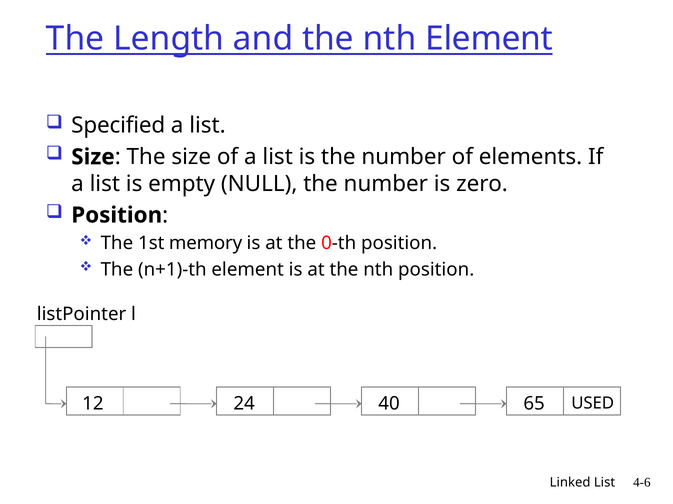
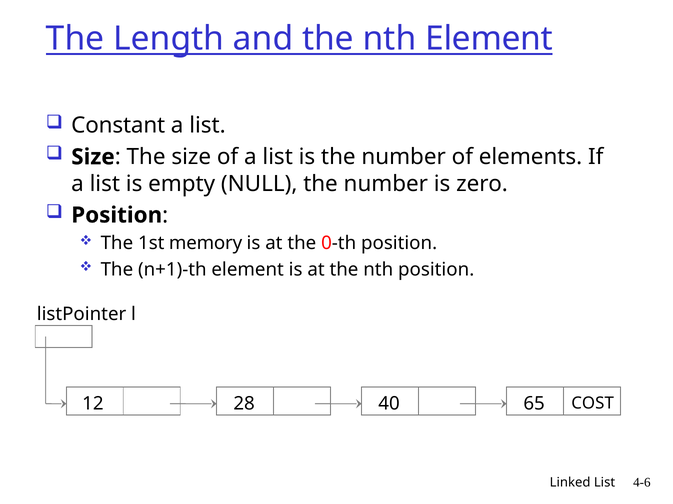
Specified: Specified -> Constant
24: 24 -> 28
USED: USED -> COST
